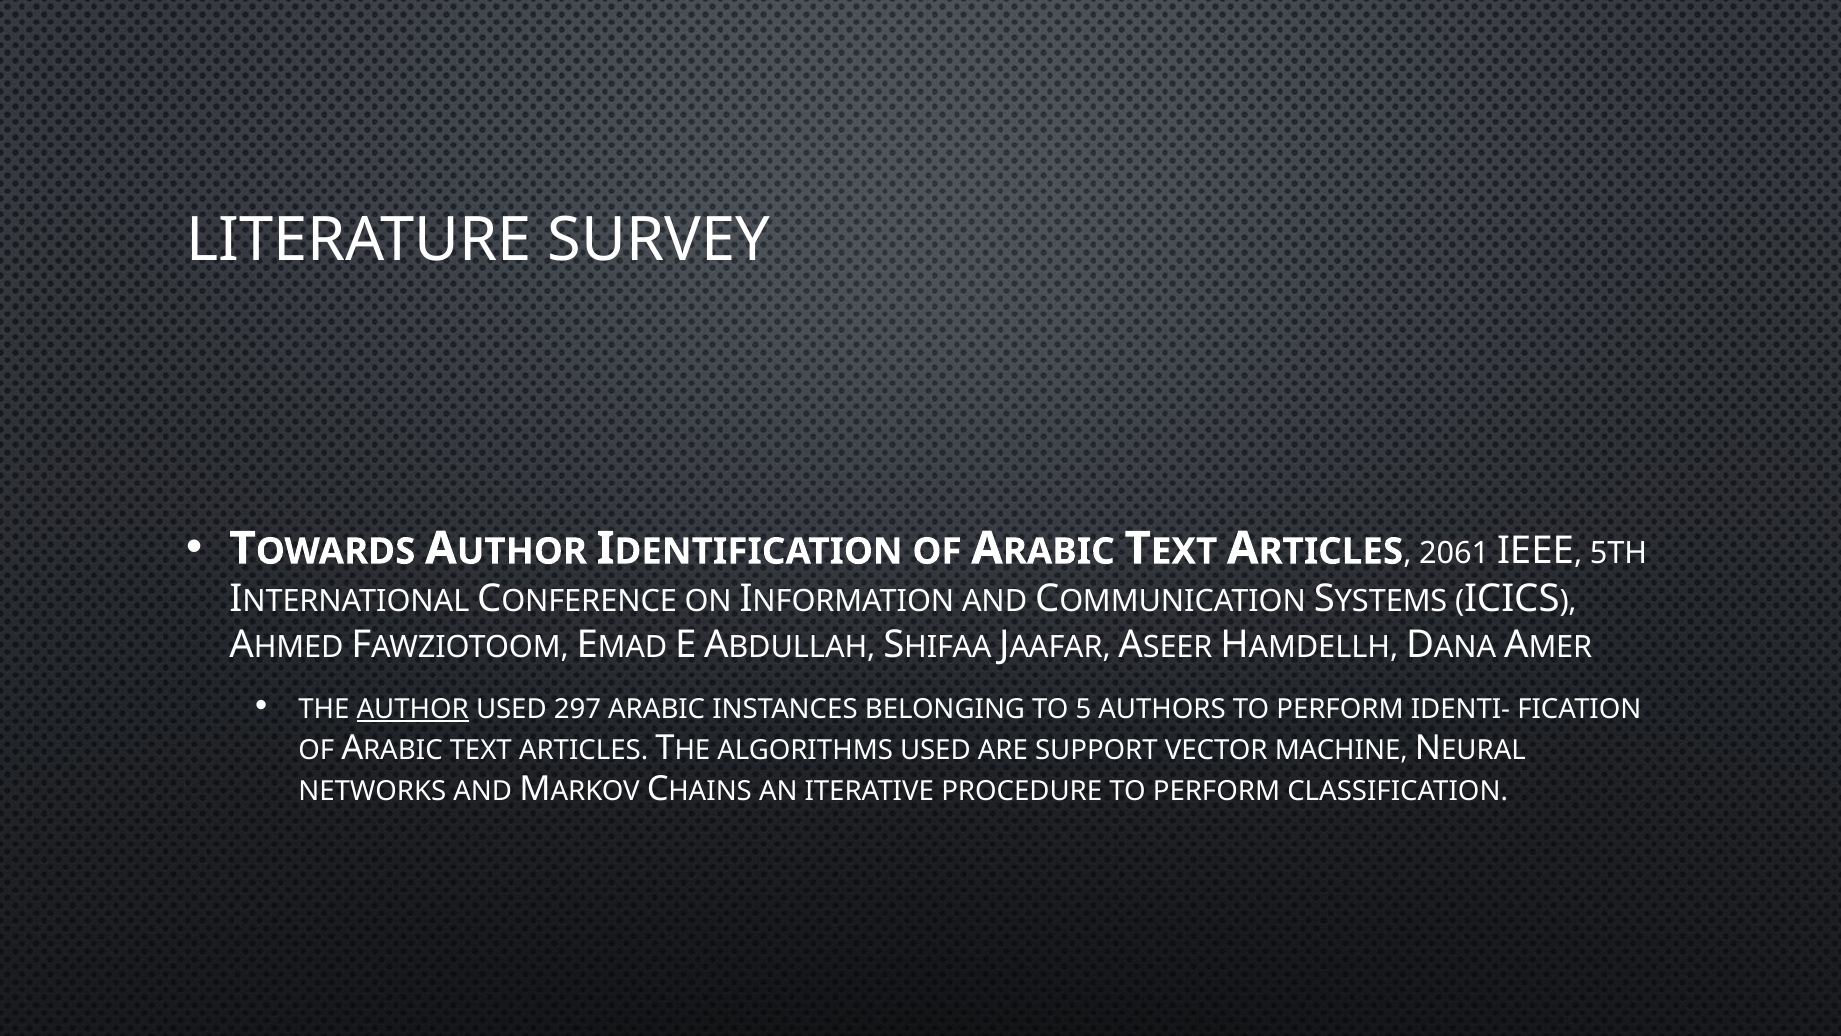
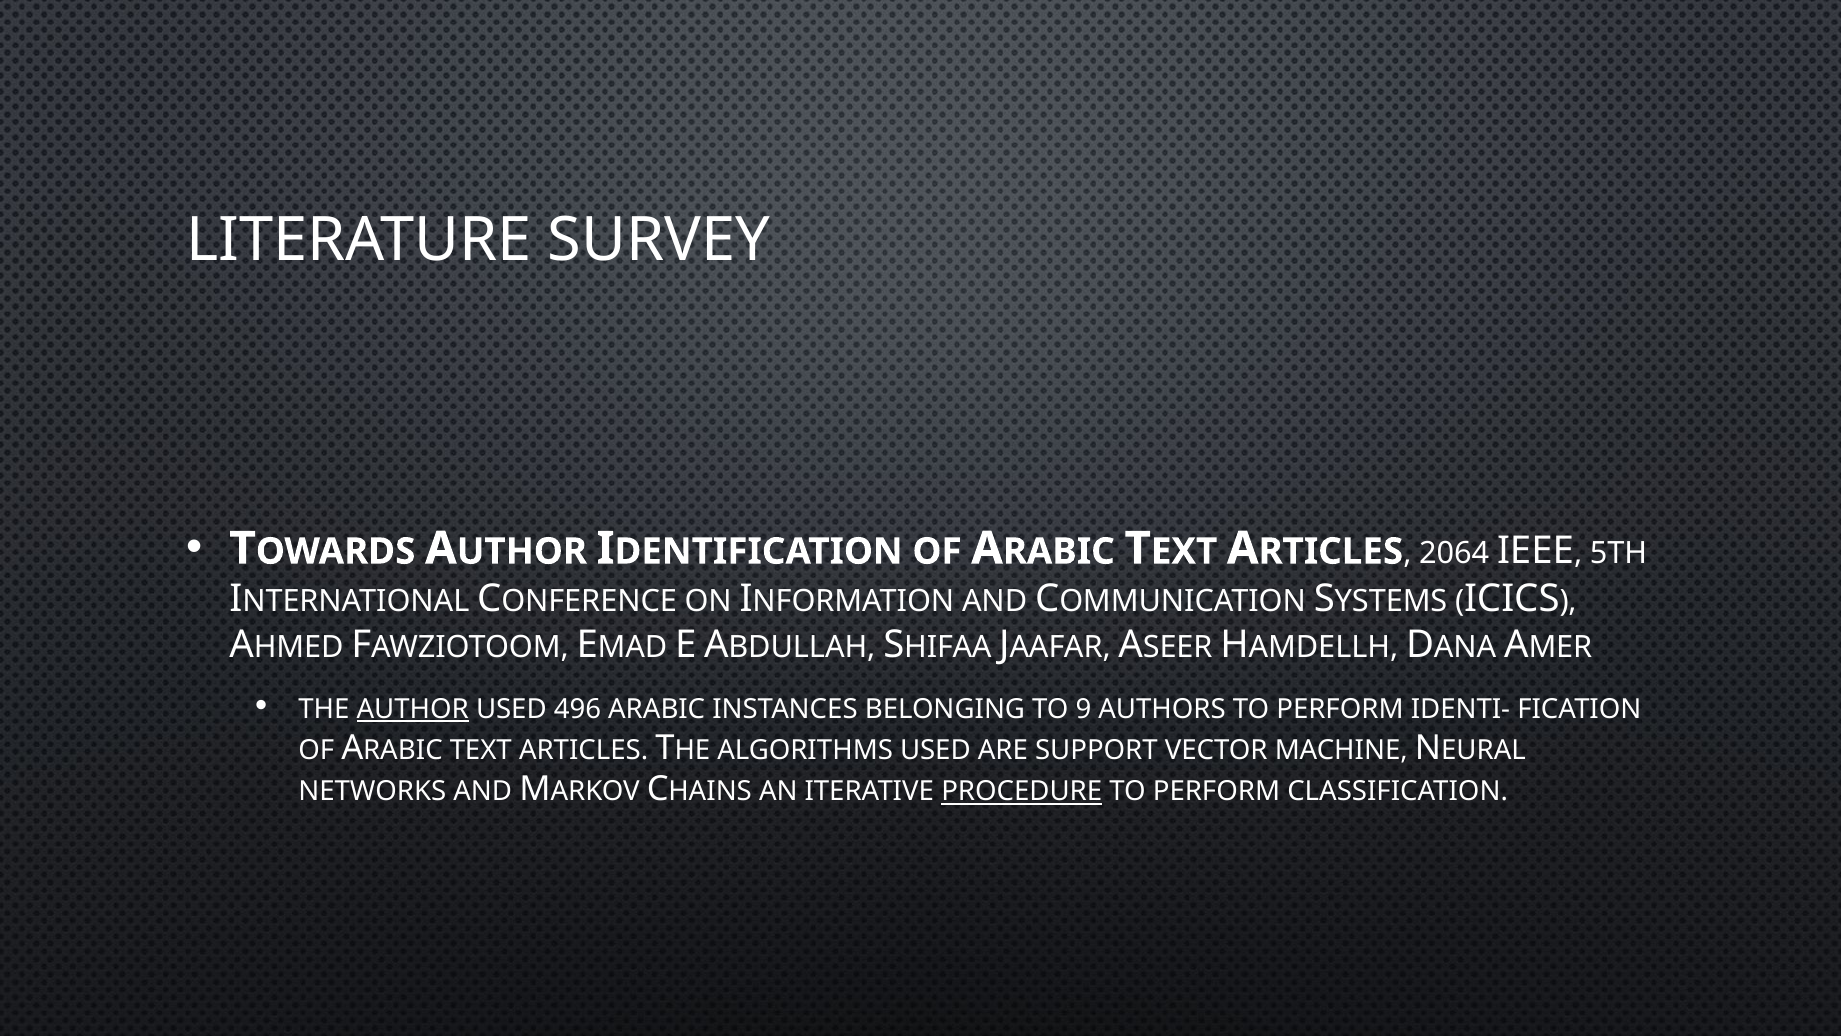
2061: 2061 -> 2064
297: 297 -> 496
5: 5 -> 9
PROCEDURE underline: none -> present
